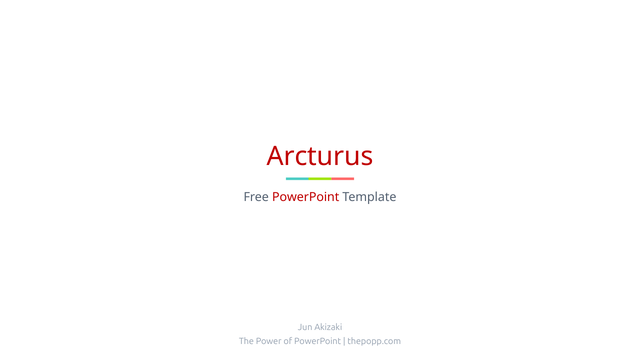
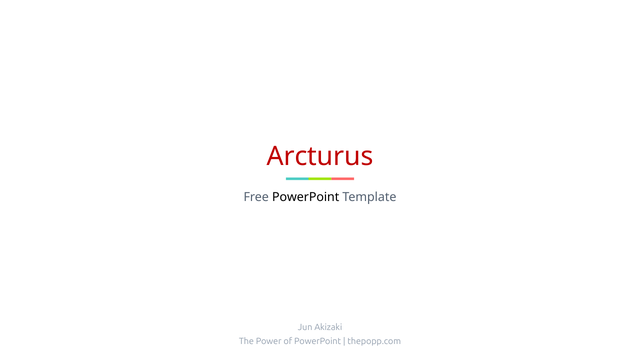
PowerPoint at (306, 197) colour: red -> black
